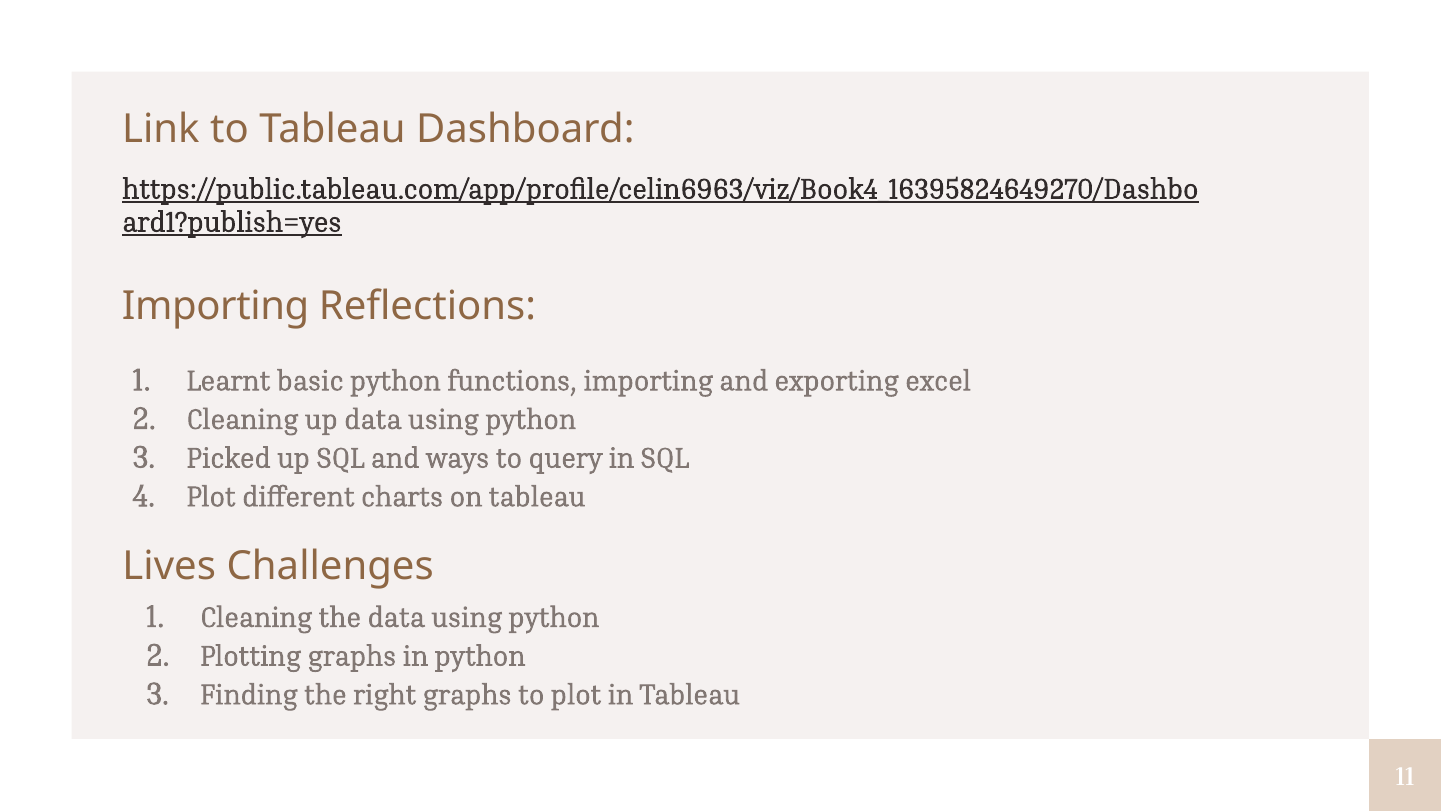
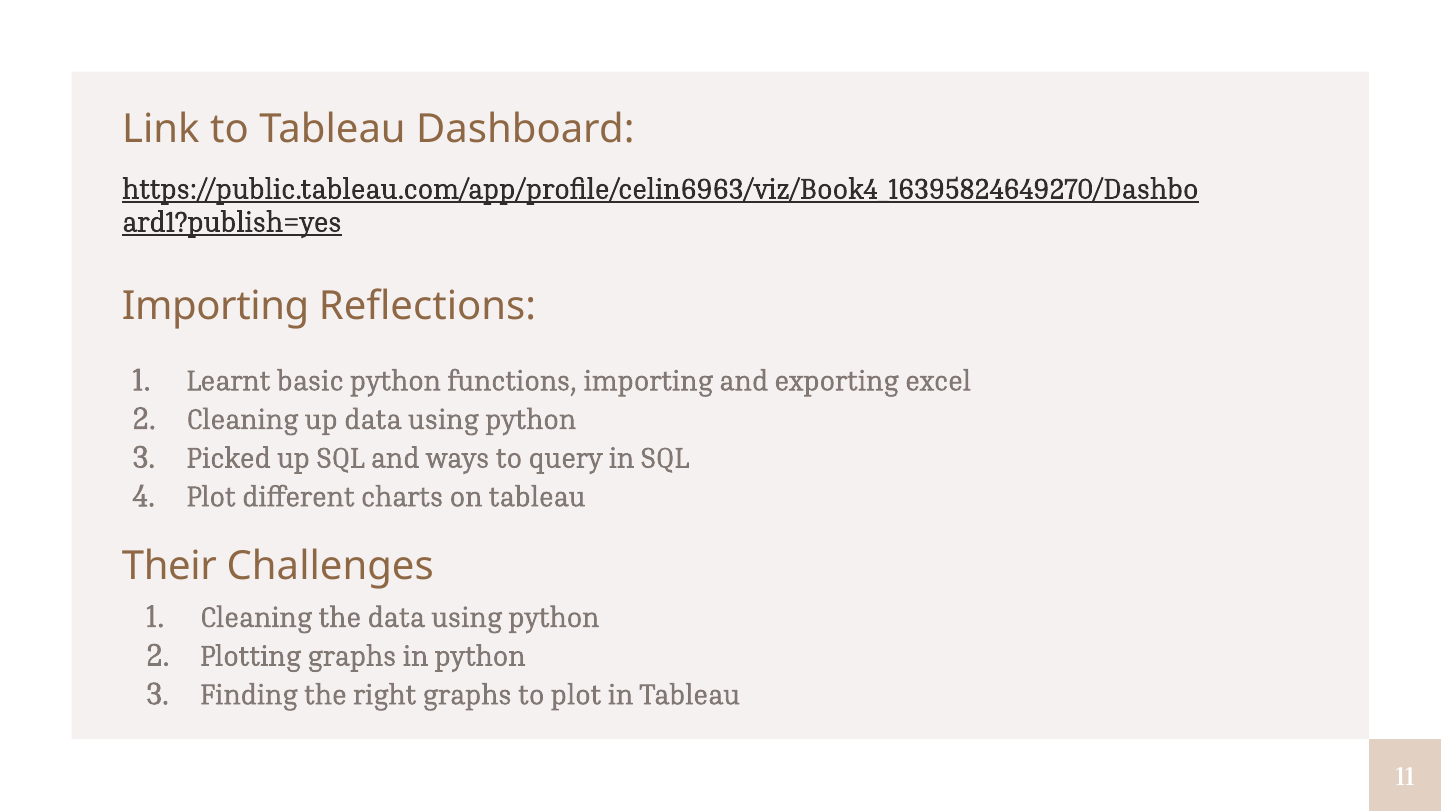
Lives: Lives -> Their
